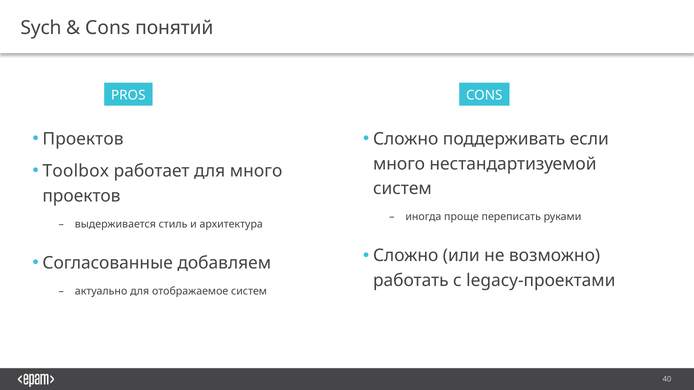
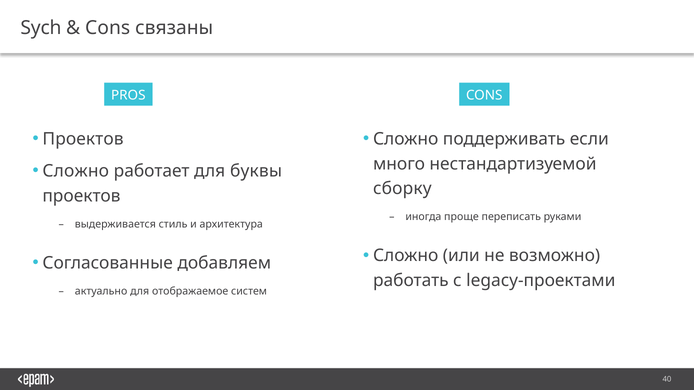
понятий: понятий -> связаны
Toolbox at (76, 171): Toolbox -> Сложно
для много: много -> буквы
систем at (402, 189): систем -> сборку
